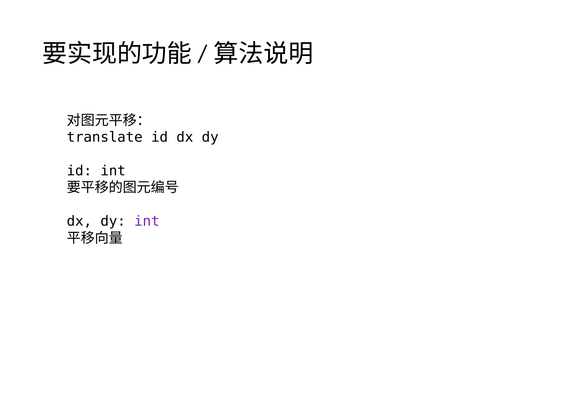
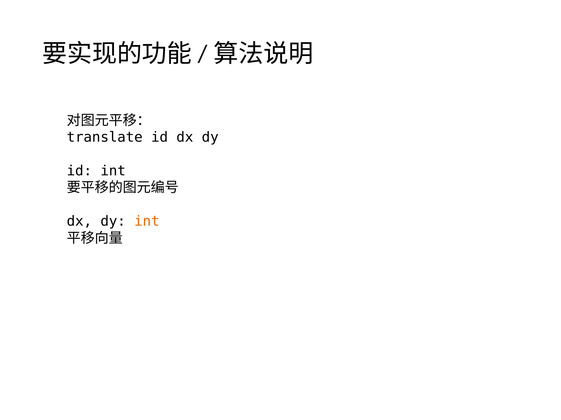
int at (147, 222) colour: purple -> orange
